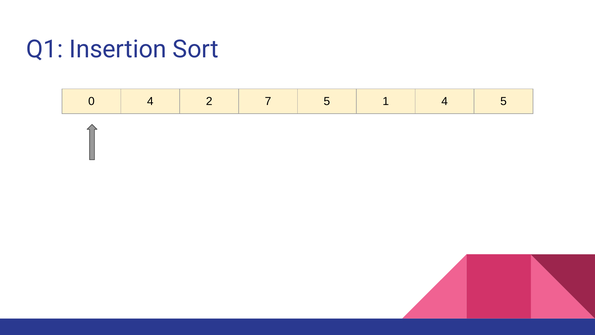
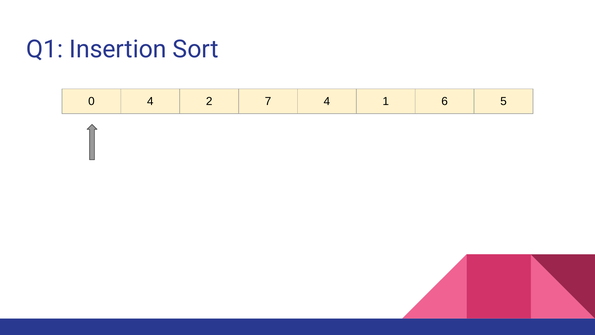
7 5: 5 -> 4
1 4: 4 -> 6
